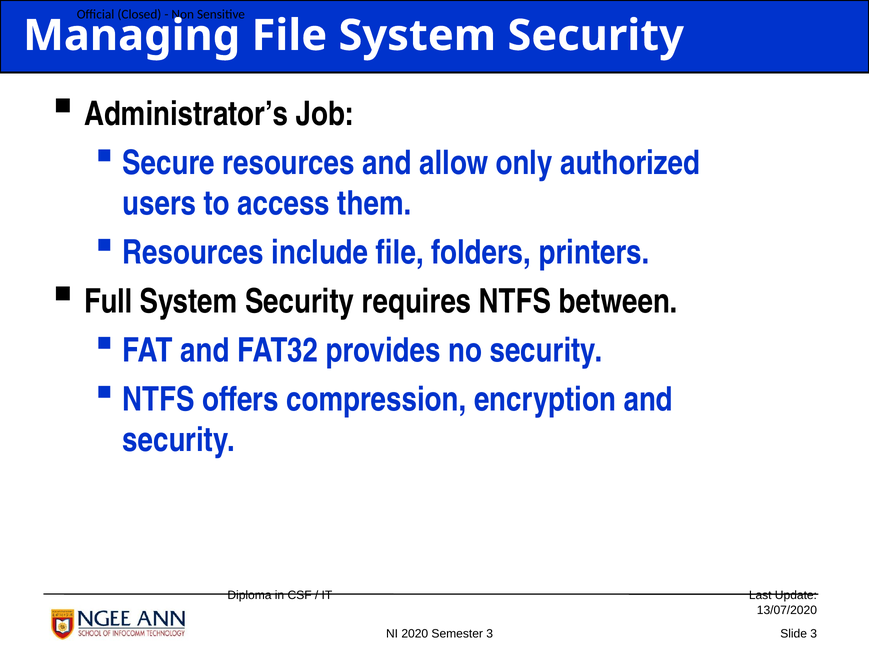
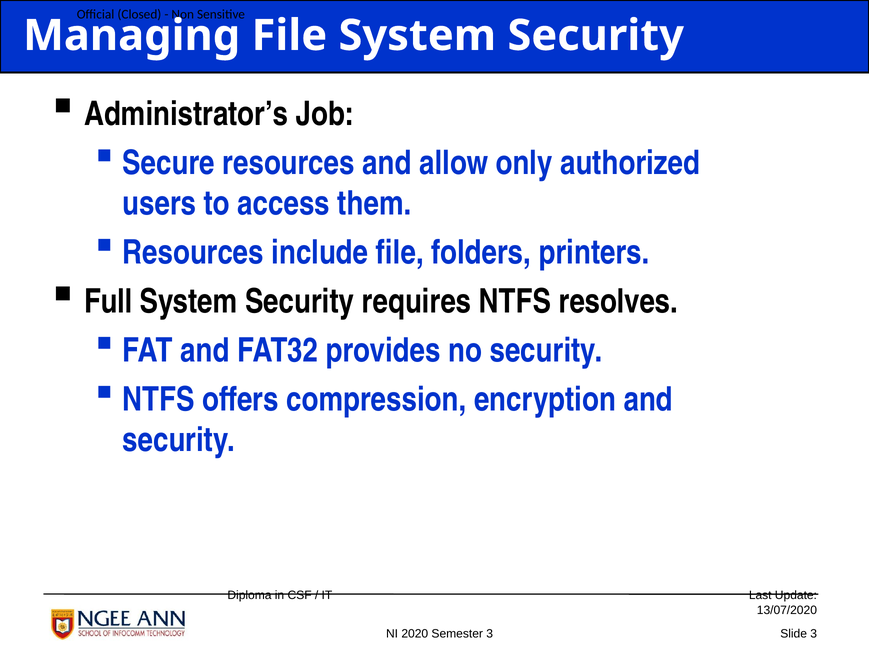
between: between -> resolves
